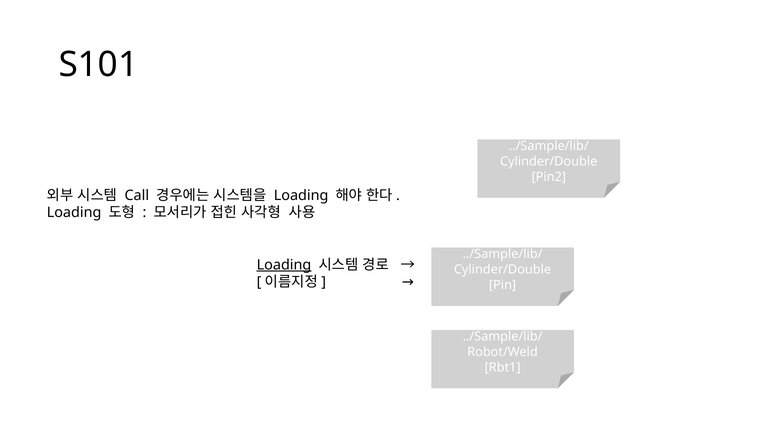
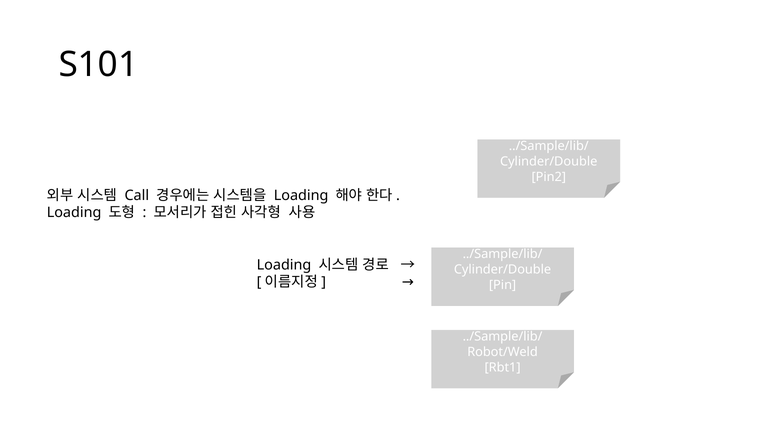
Loading at (284, 265) underline: present -> none
